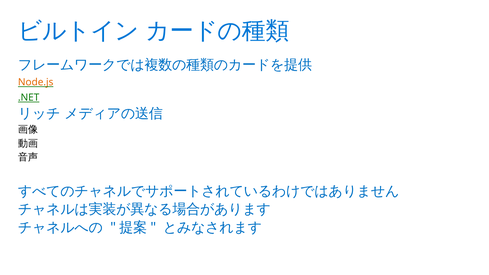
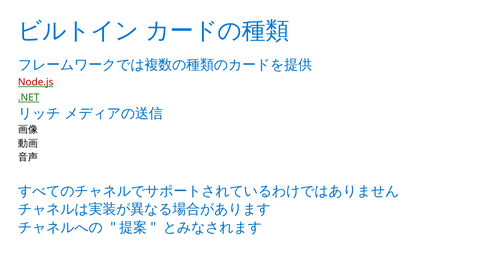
Node.js colour: orange -> red
